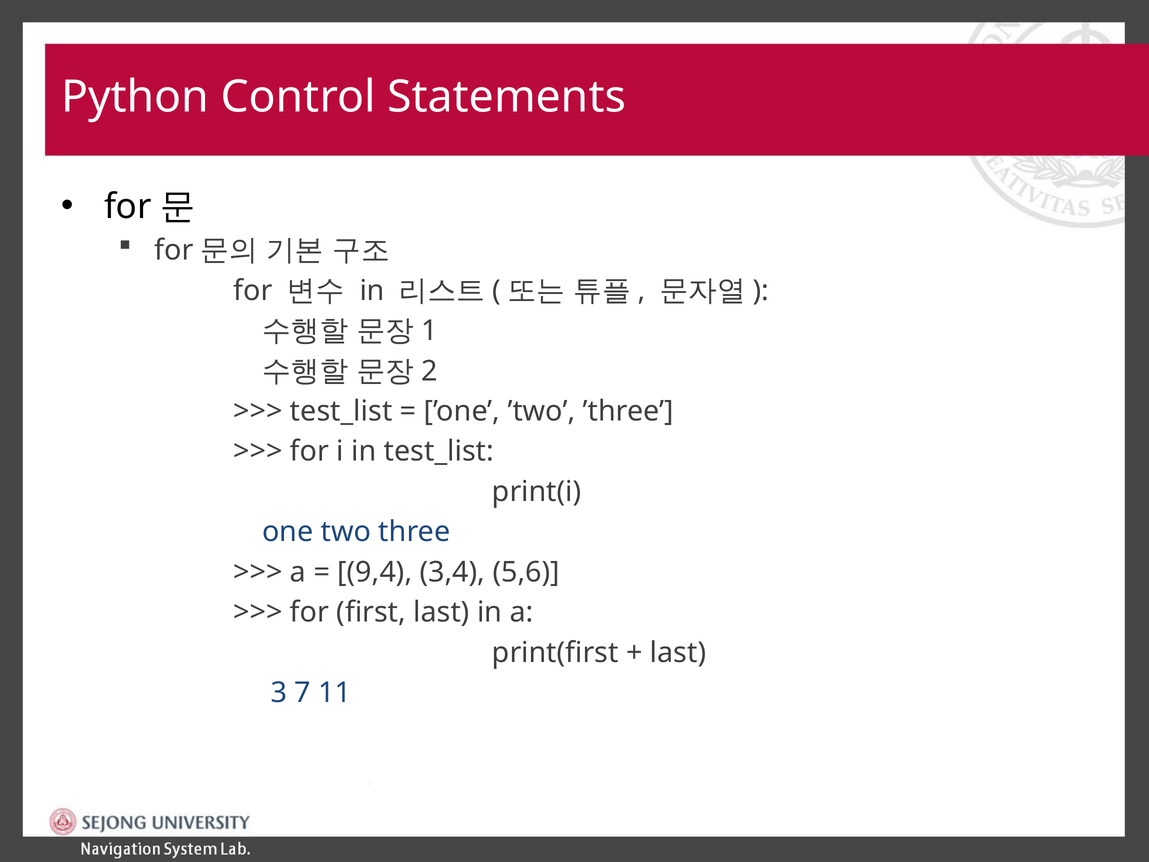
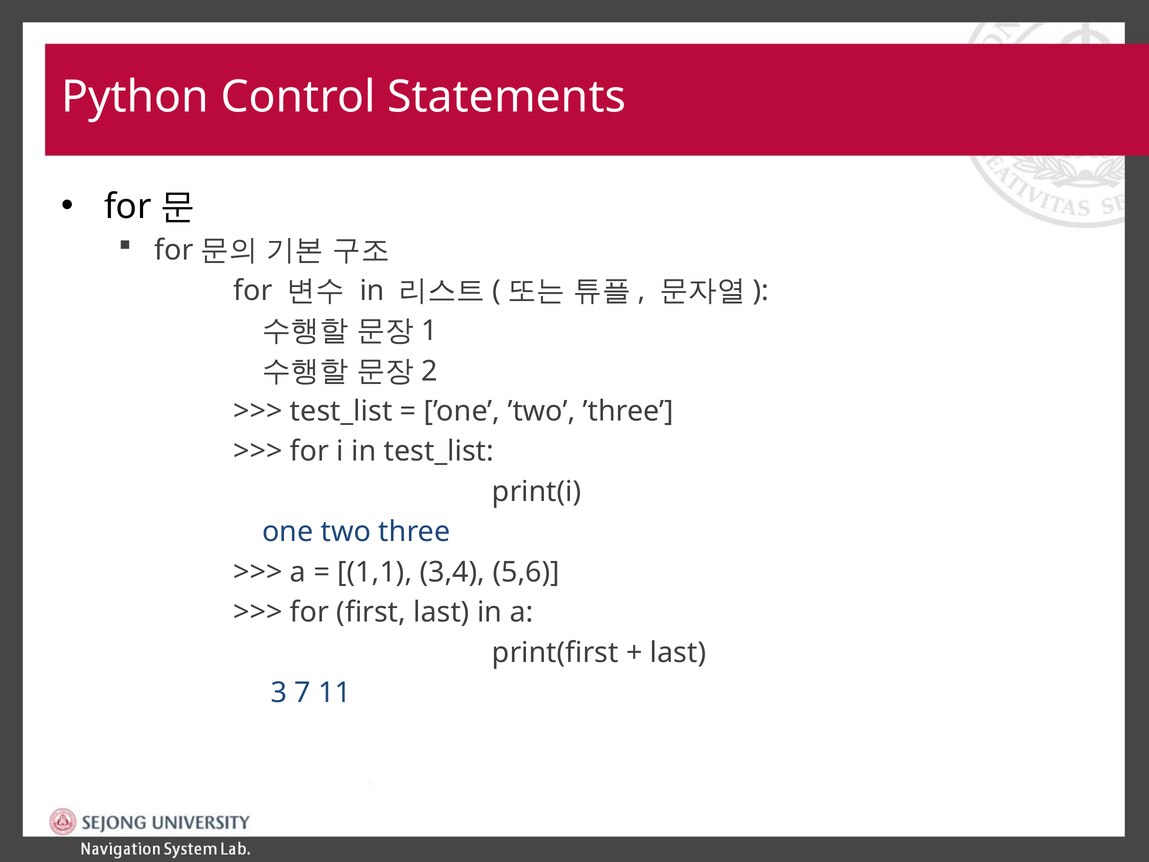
9,4: 9,4 -> 1,1
